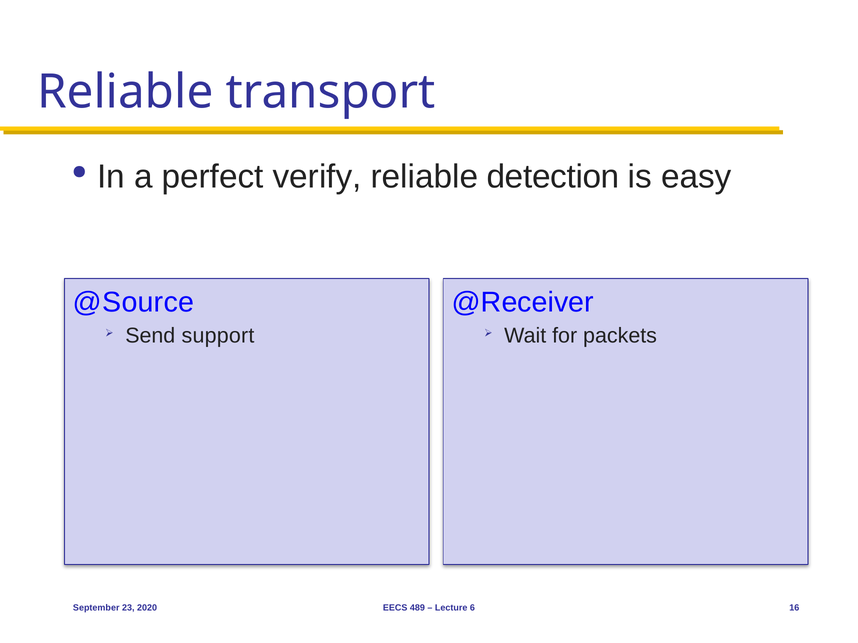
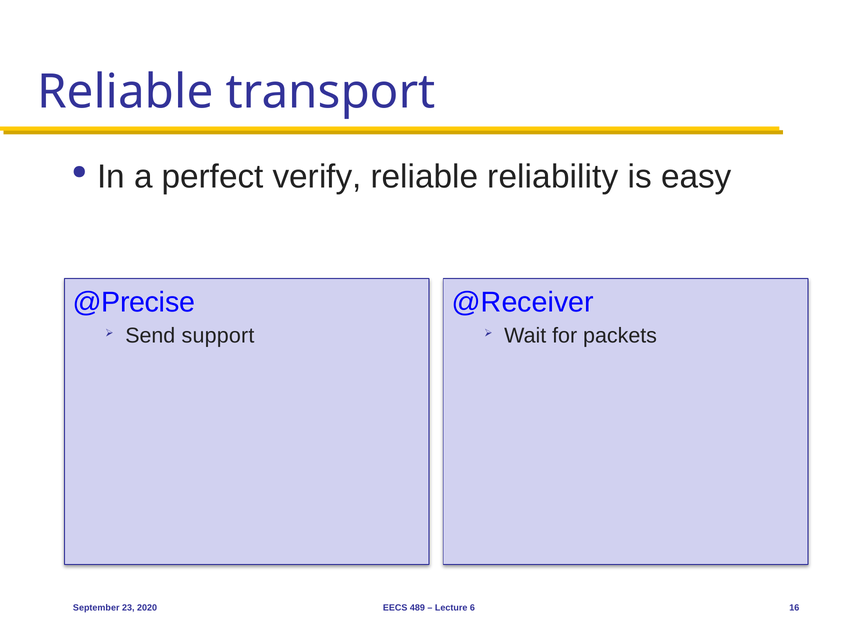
detection: detection -> reliability
@Source: @Source -> @Precise
